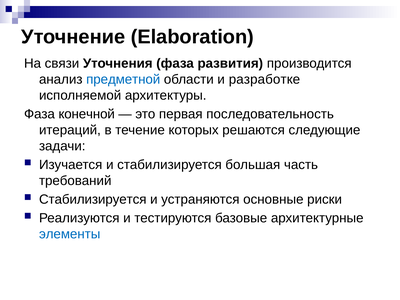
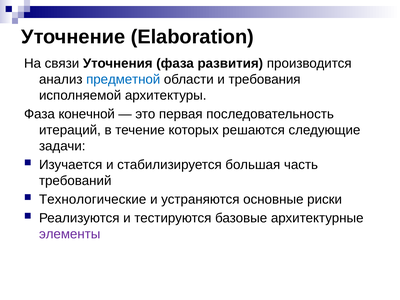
разработке: разработке -> требования
Стабилизируется at (93, 199): Стабилизируется -> Технологические
элементы colour: blue -> purple
